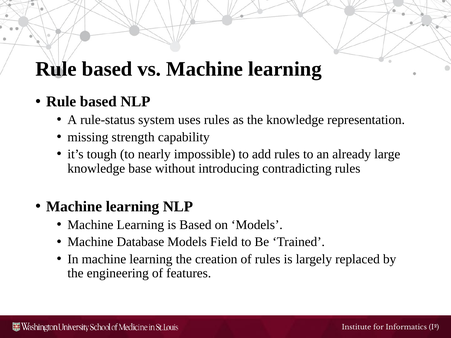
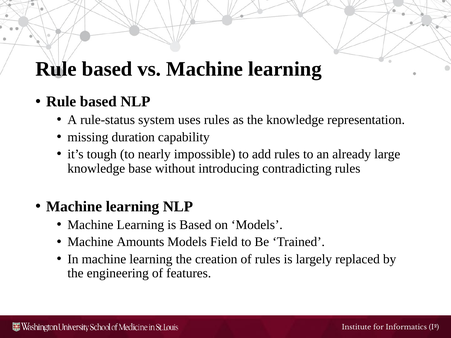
strength: strength -> duration
Database: Database -> Amounts
